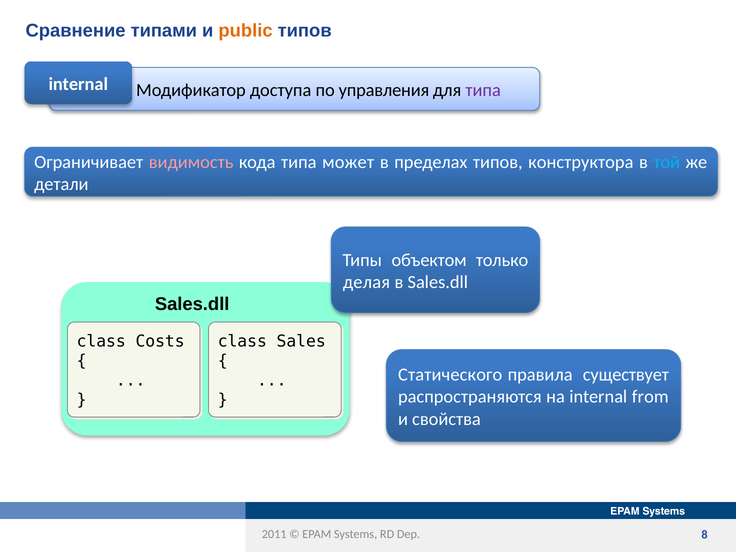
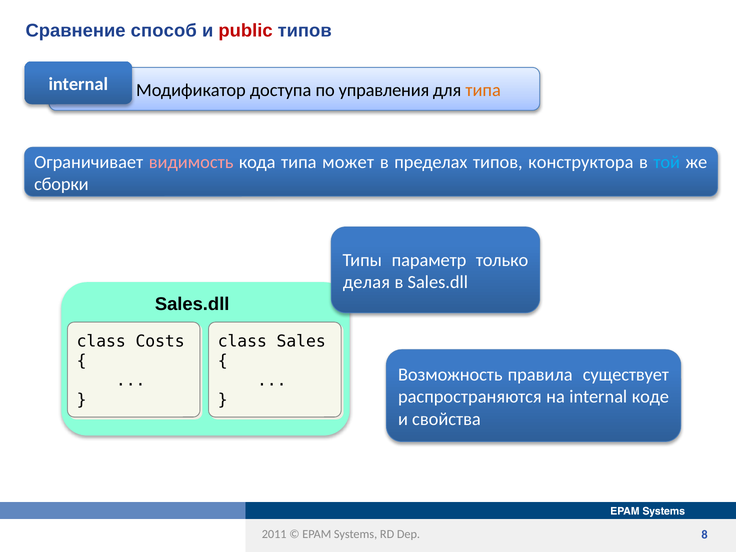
типами: типами -> способ
public colour: orange -> red
типа at (483, 90) colour: purple -> orange
детали: детали -> сборки
объектом: объектом -> параметр
Статического: Статического -> Возможность
from: from -> коде
